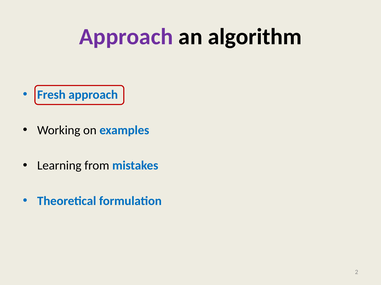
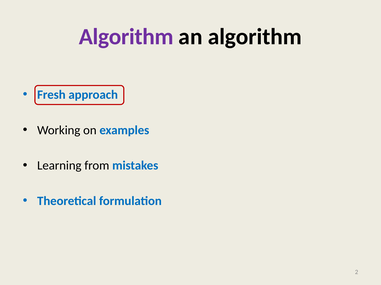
Approach at (126, 37): Approach -> Algorithm
